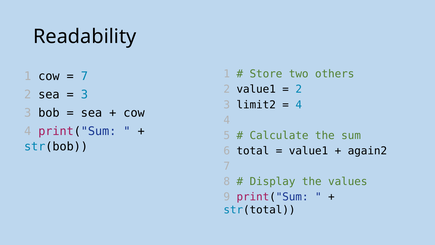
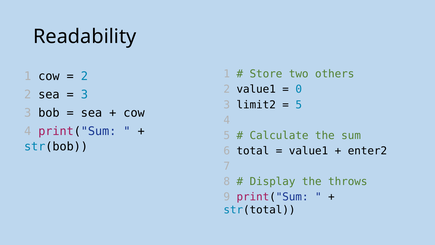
7 at (84, 76): 7 -> 2
2 at (299, 89): 2 -> 0
4 at (299, 105): 4 -> 5
again2: again2 -> enter2
values: values -> throws
